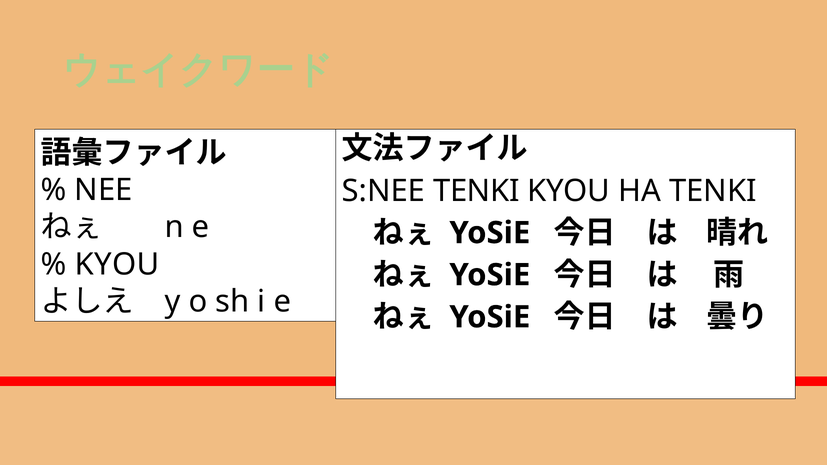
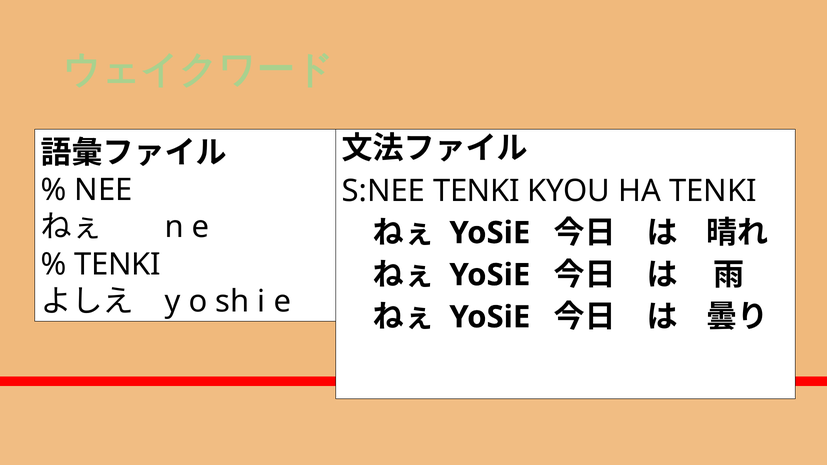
KYOU at (117, 265): KYOU -> TENKI
